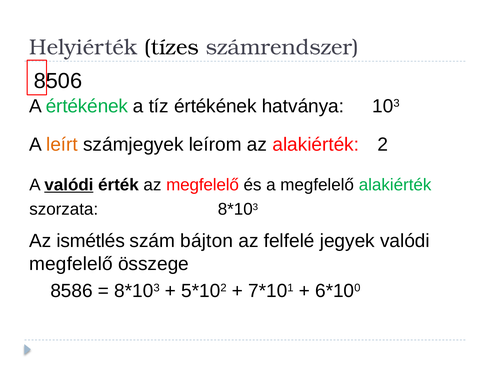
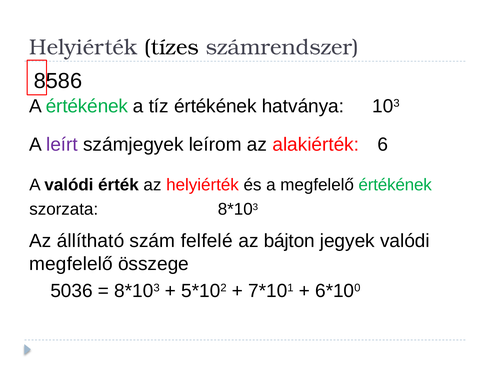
8506: 8506 -> 8586
leírt colour: orange -> purple
2: 2 -> 6
valódi at (69, 185) underline: present -> none
az megfelelő: megfelelő -> helyiérték
megfelelő alakiérték: alakiérték -> értékének
ismétlés: ismétlés -> állítható
bájton: bájton -> felfelé
felfelé: felfelé -> bájton
8586: 8586 -> 5036
